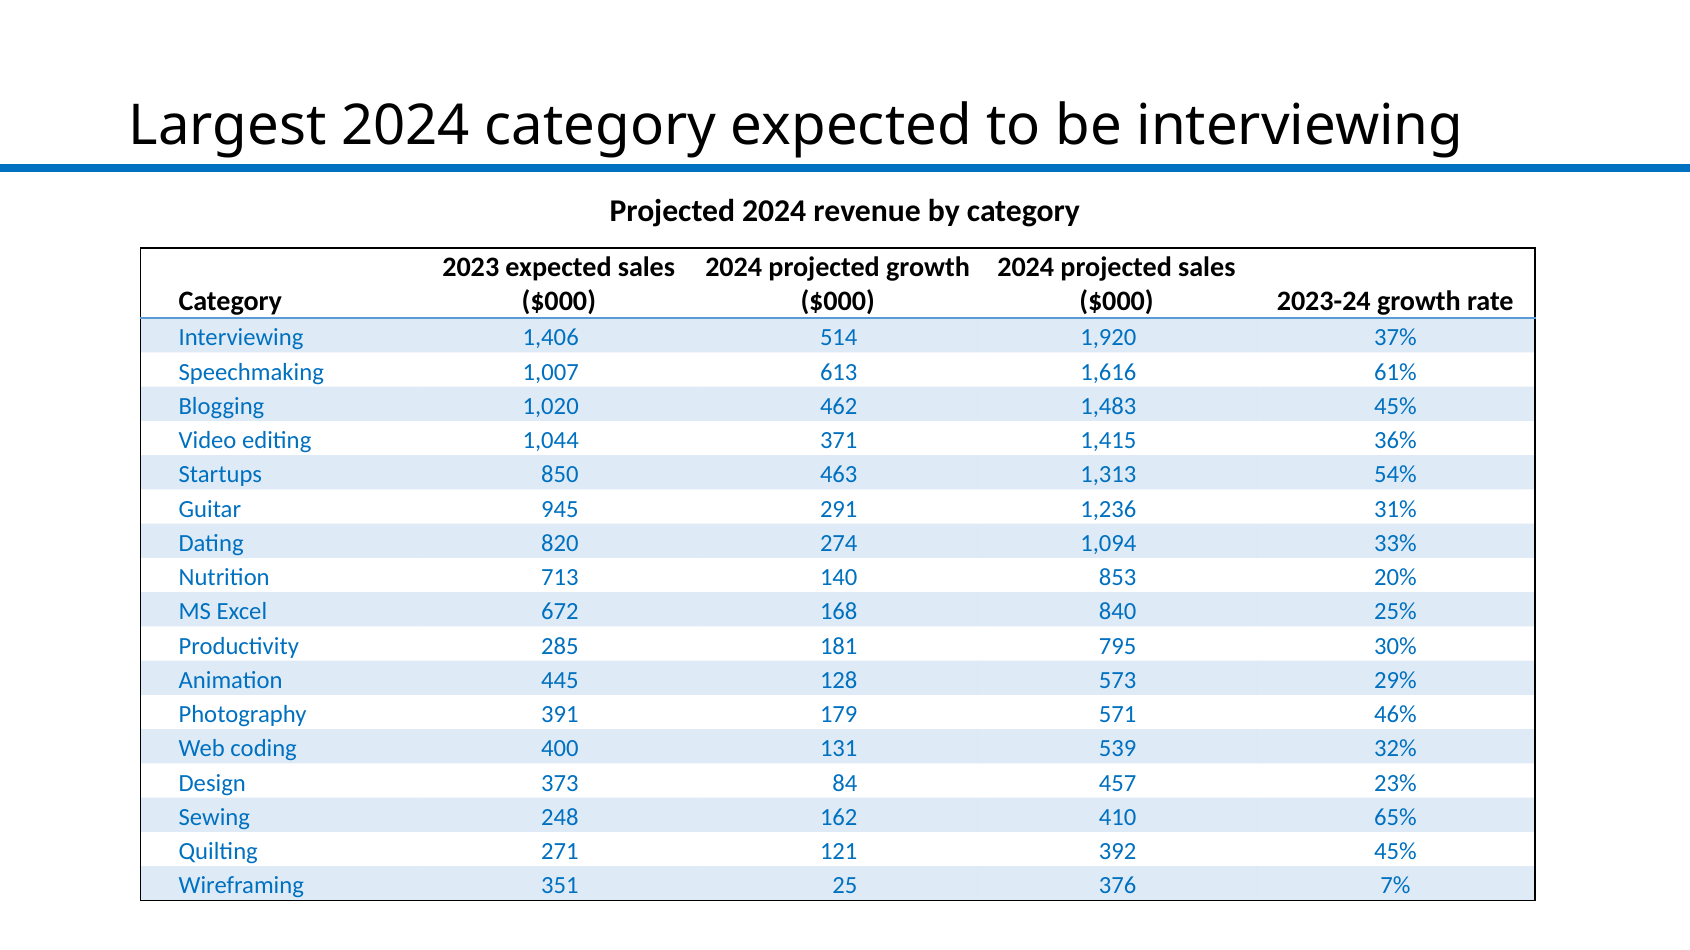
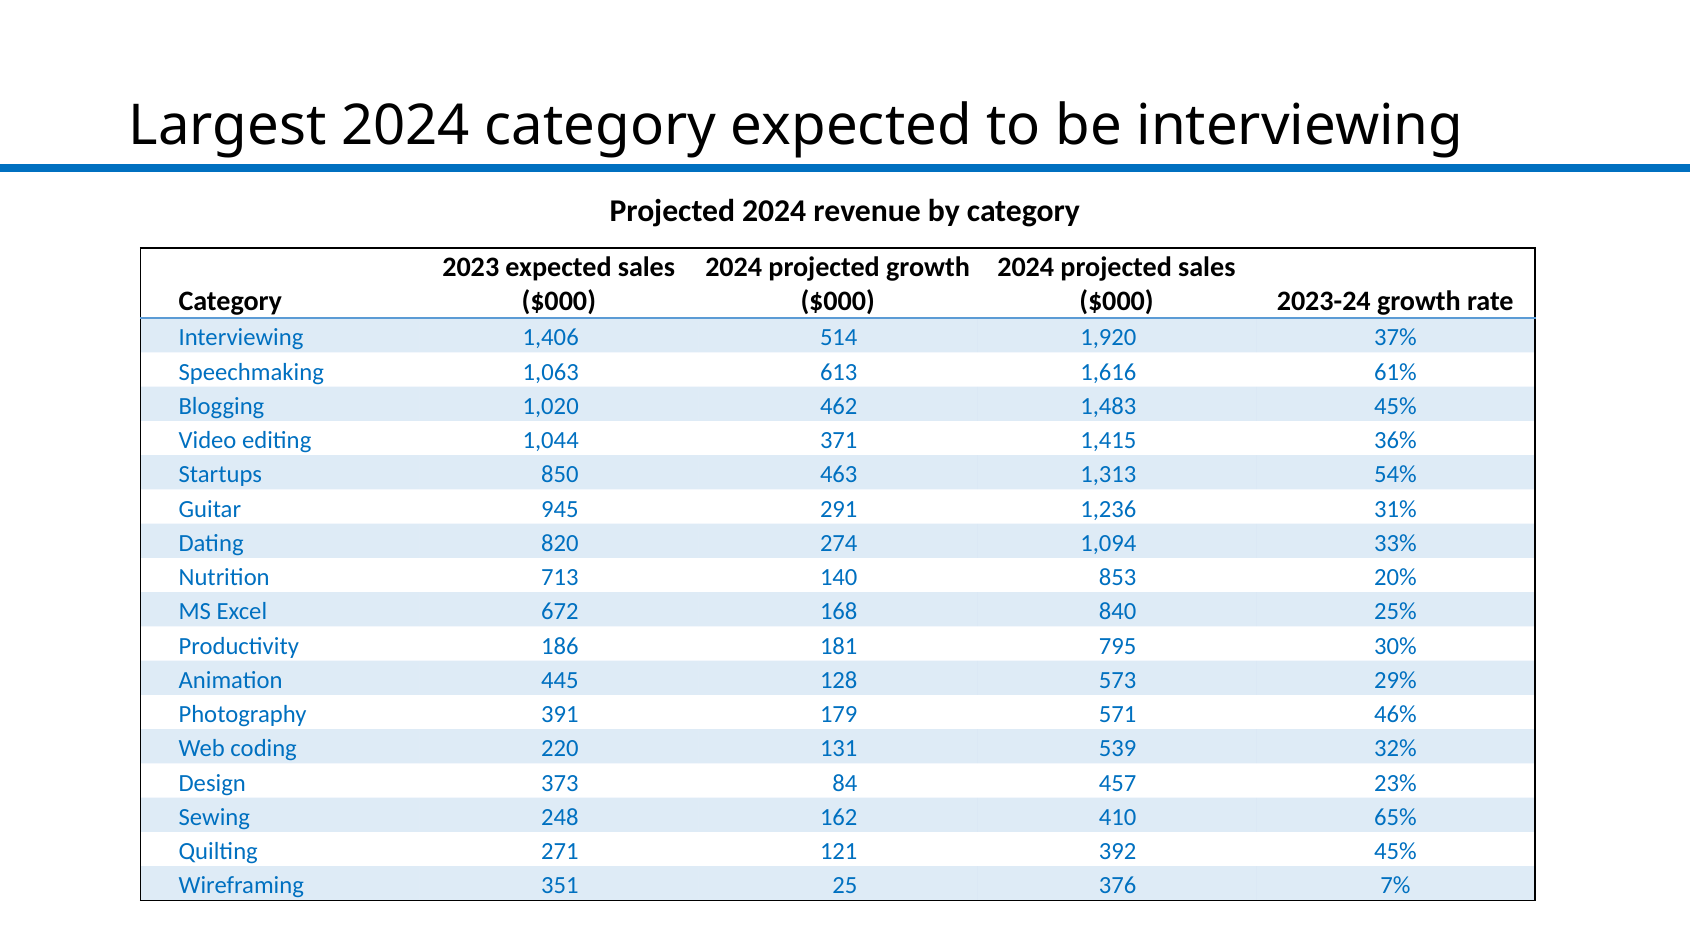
1,007: 1,007 -> 1,063
285: 285 -> 186
400: 400 -> 220
